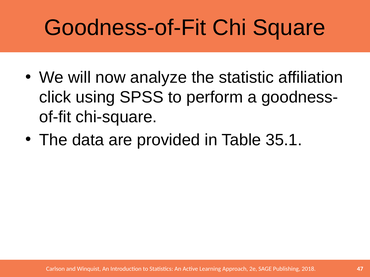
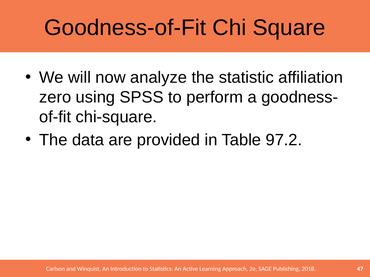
click: click -> zero
35.1: 35.1 -> 97.2
